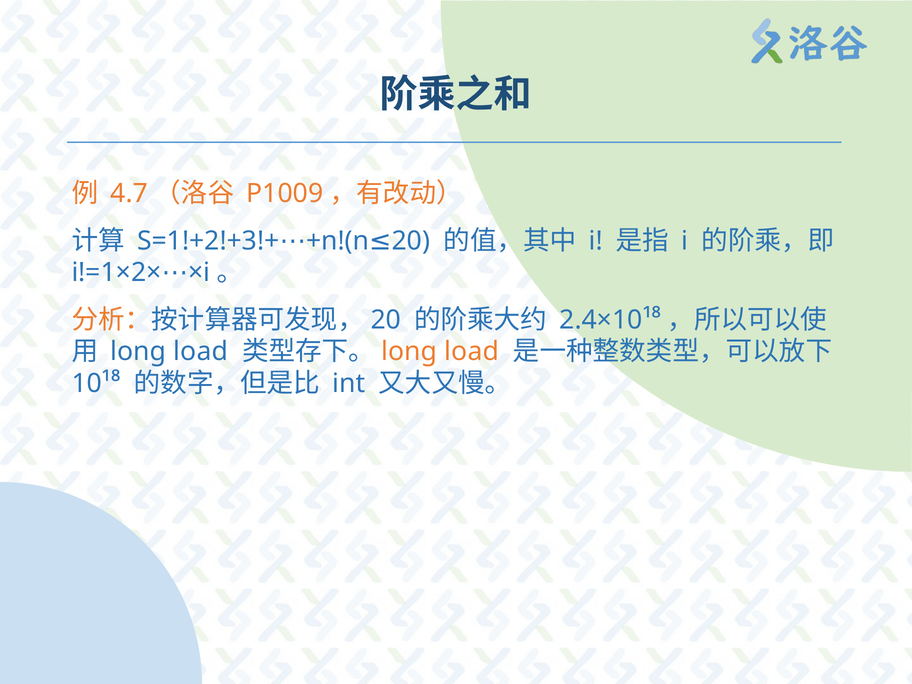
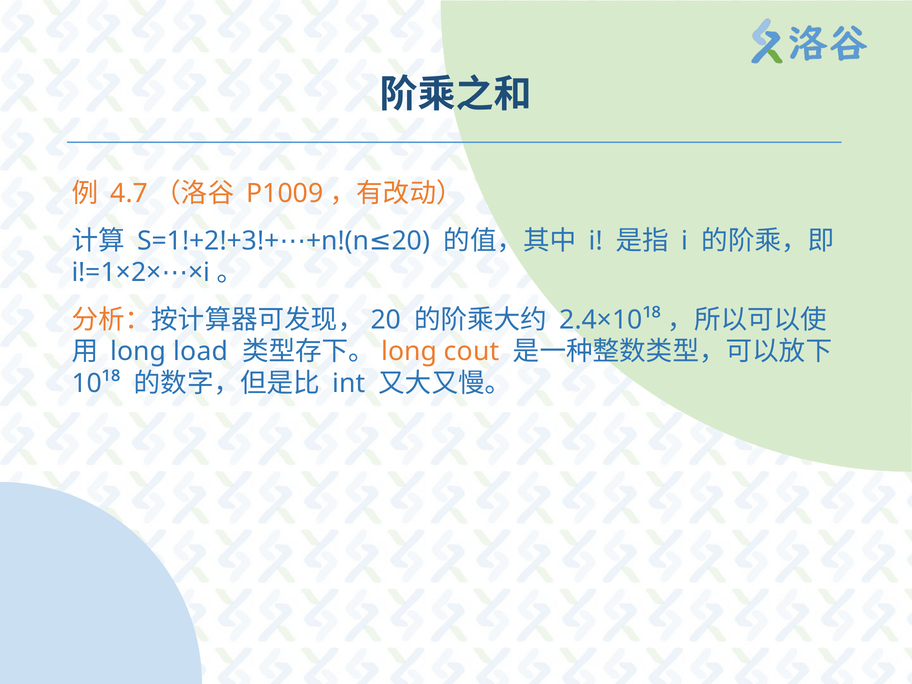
load at (472, 352): load -> cout
